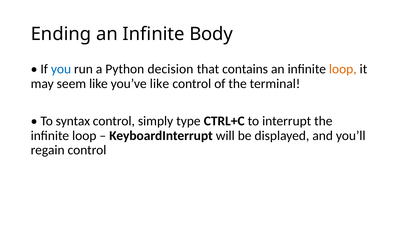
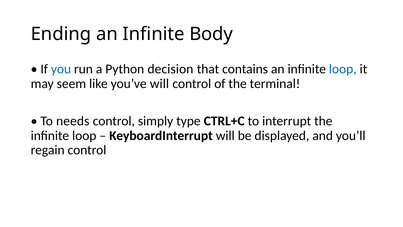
loop at (343, 69) colour: orange -> blue
you’ve like: like -> will
syntax: syntax -> needs
